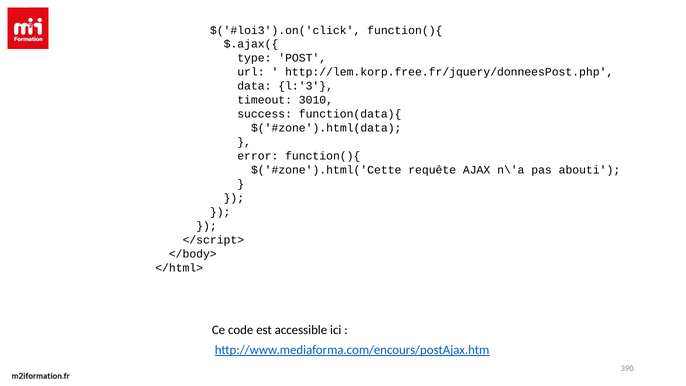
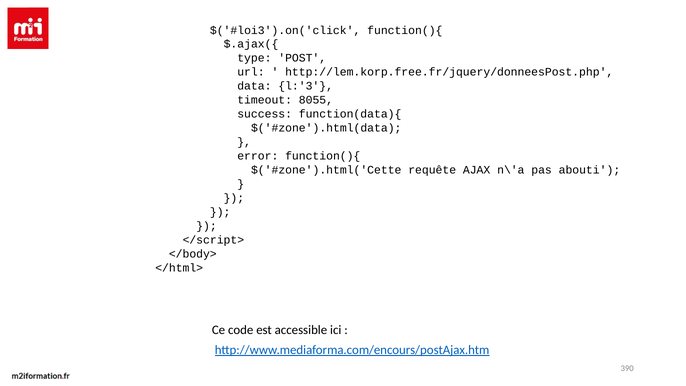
3010: 3010 -> 8055
